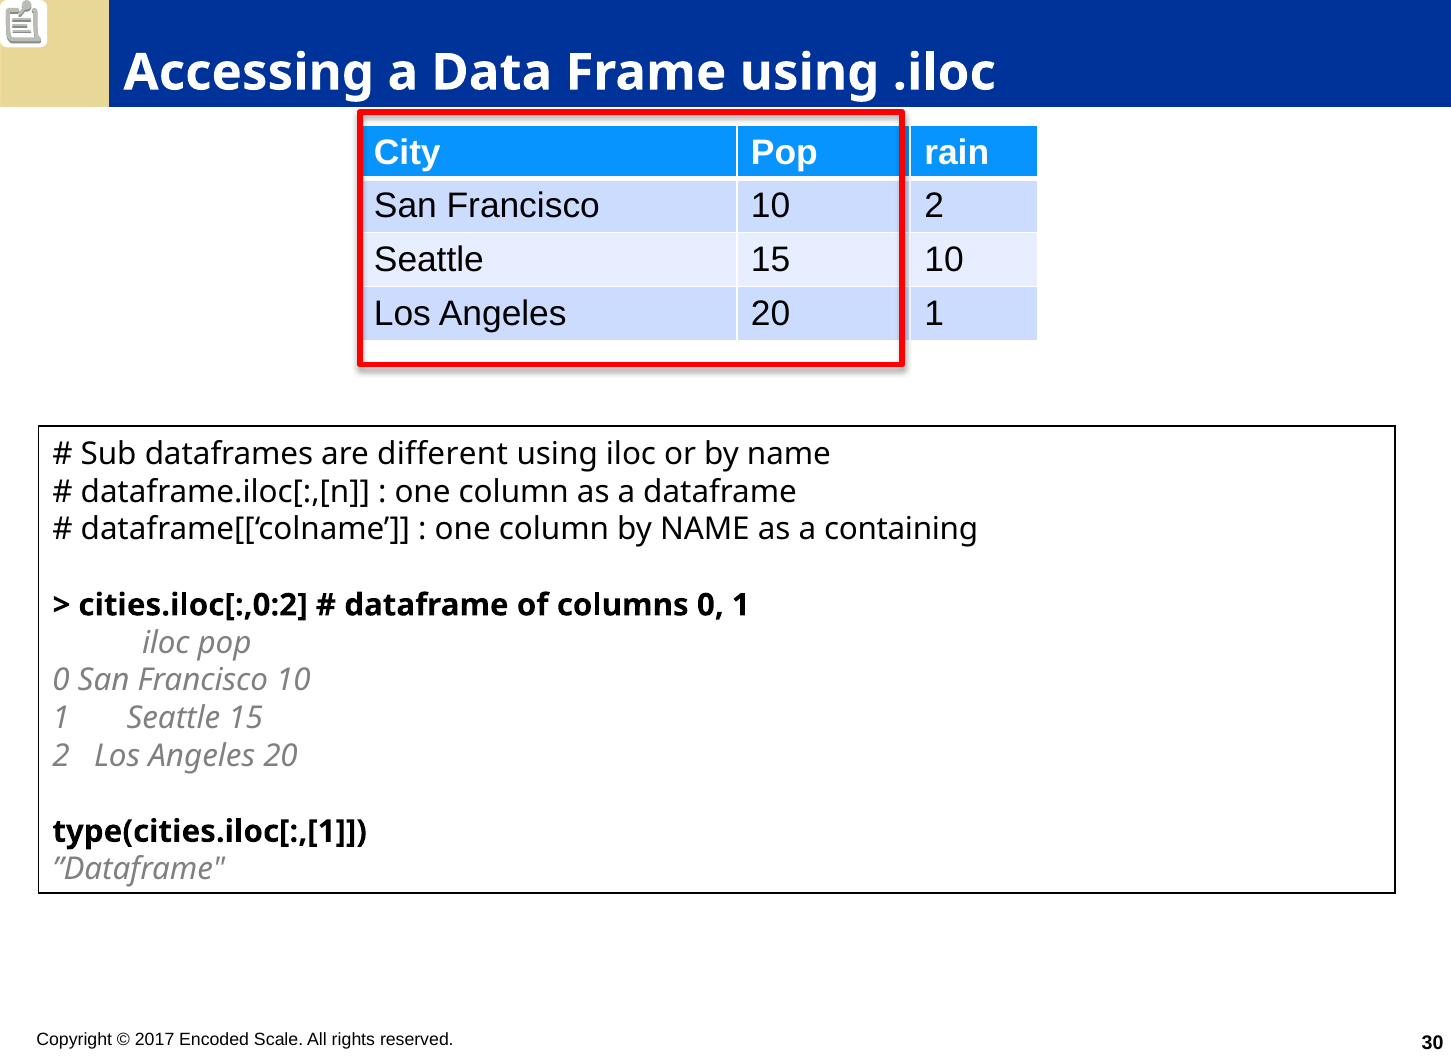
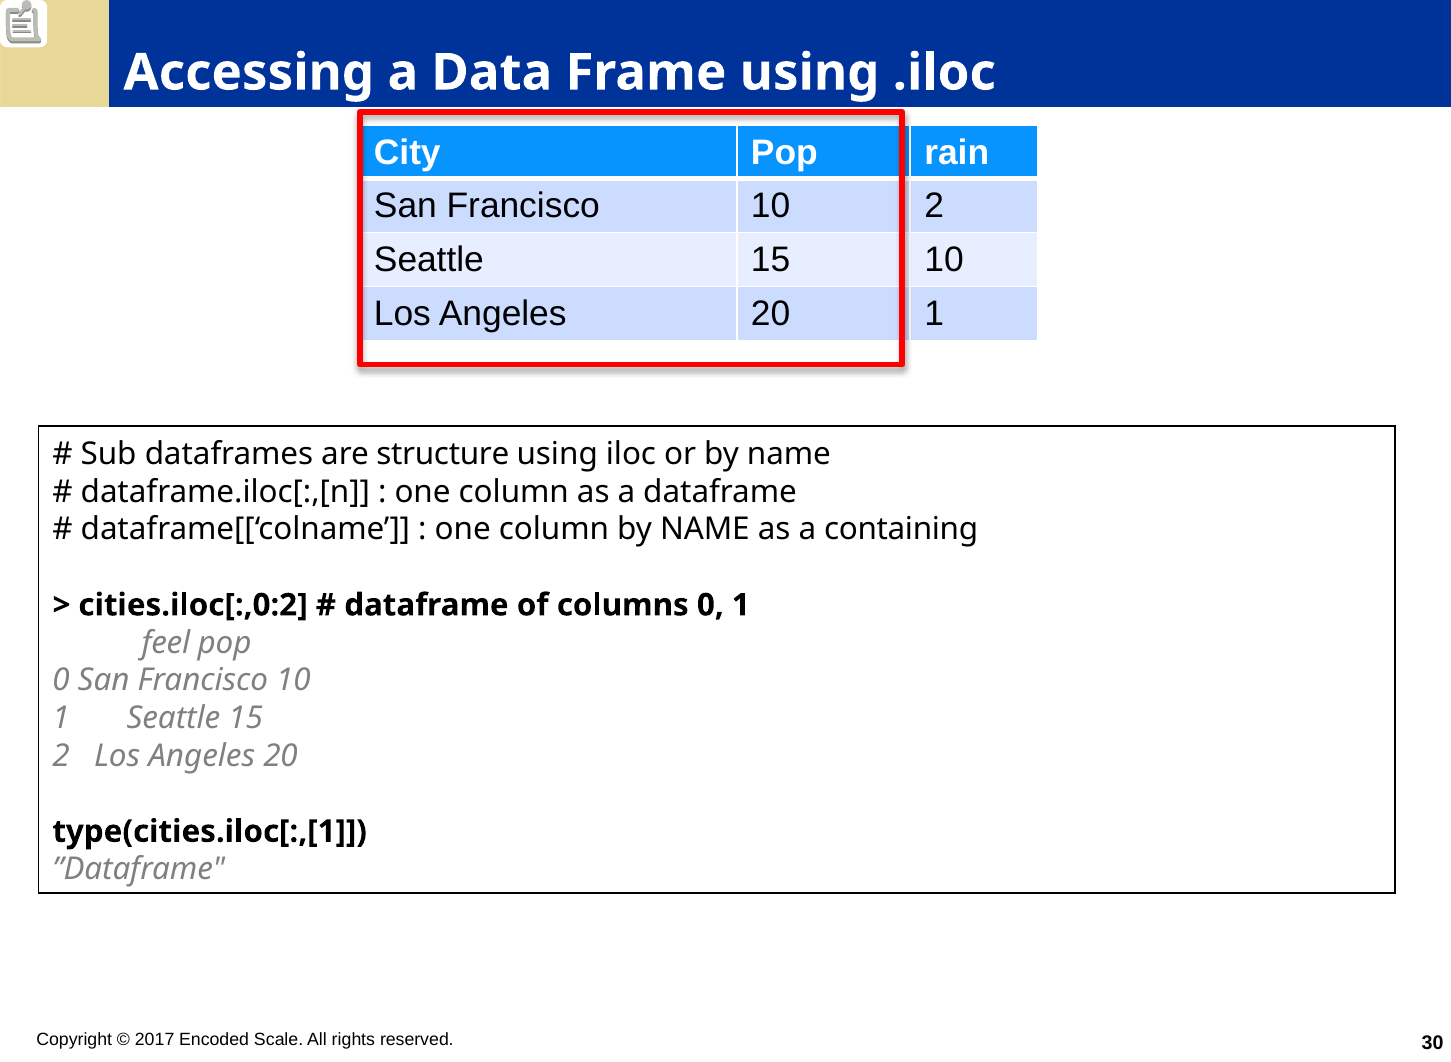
different: different -> structure
iloc at (166, 643): iloc -> feel
